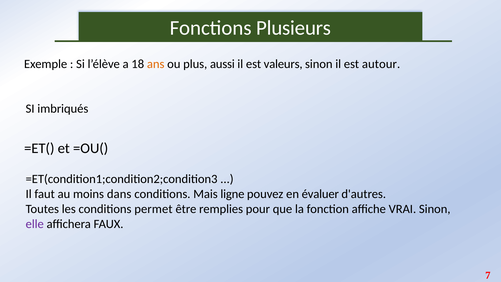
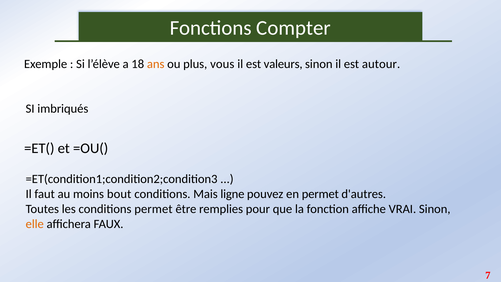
Plusieurs: Plusieurs -> Compter
aussi: aussi -> vous
dans: dans -> bout
en évaluer: évaluer -> permet
elle colour: purple -> orange
